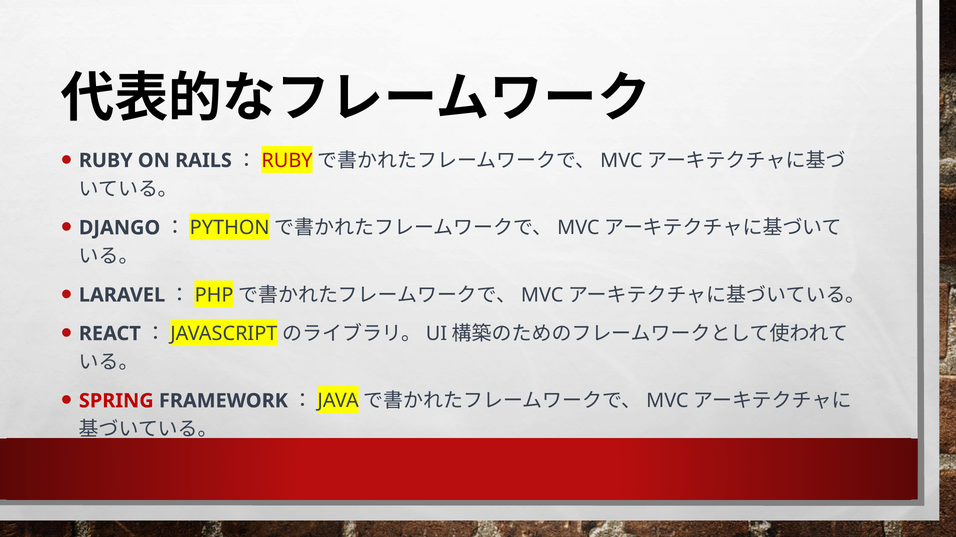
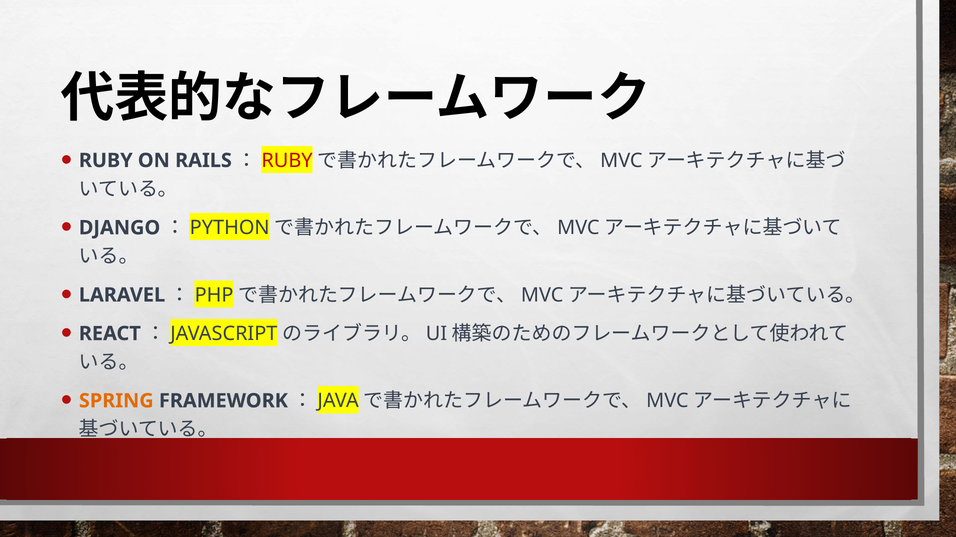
SPRING colour: red -> orange
